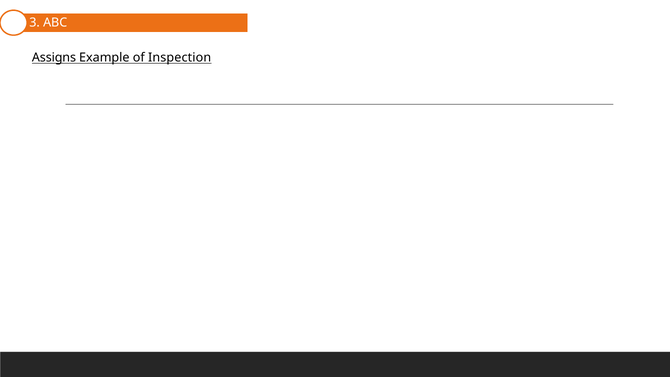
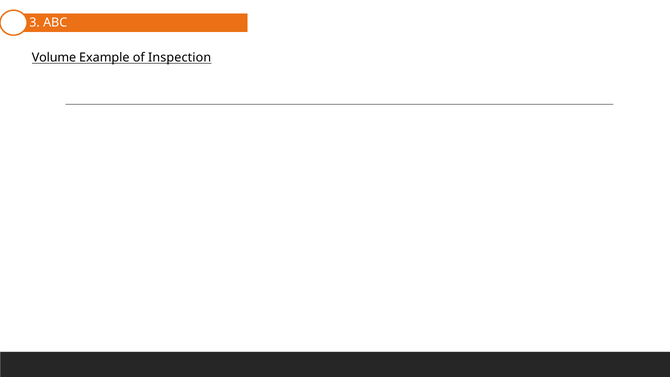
Assigns: Assigns -> Volume
